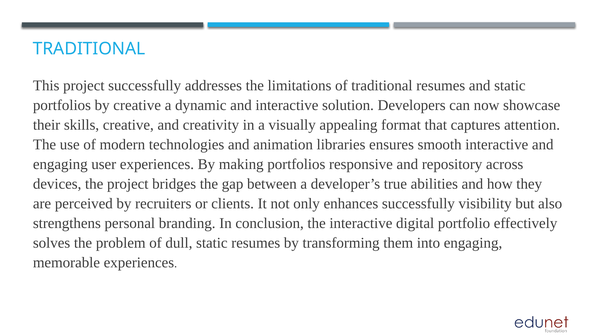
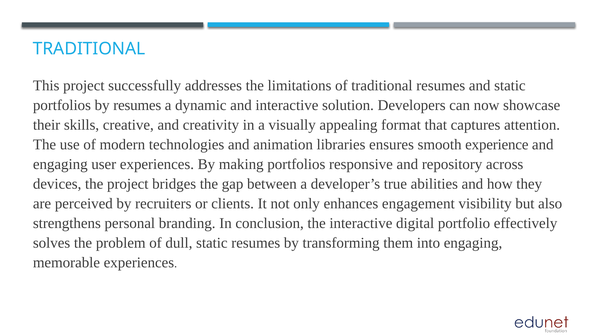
by creative: creative -> resumes
smooth interactive: interactive -> experience
enhances successfully: successfully -> engagement
